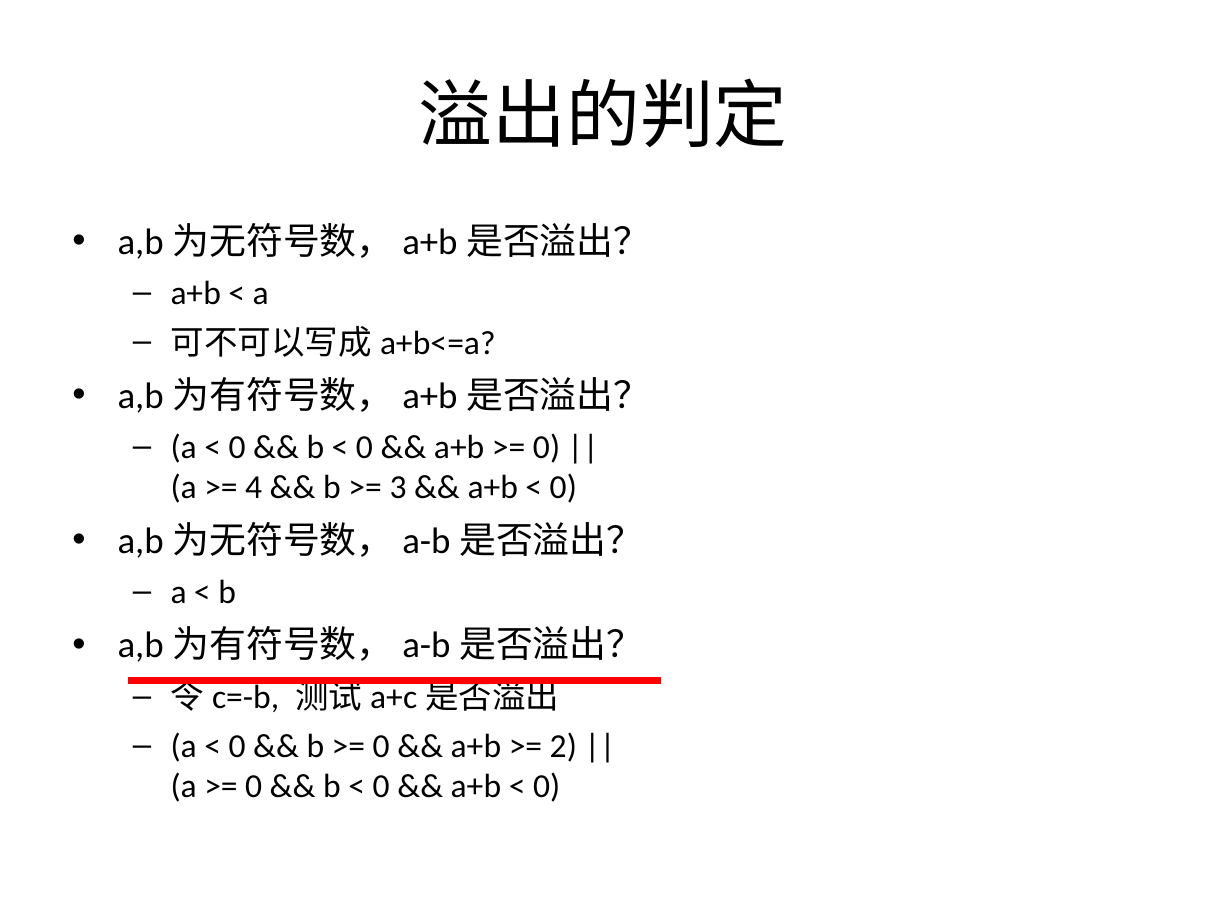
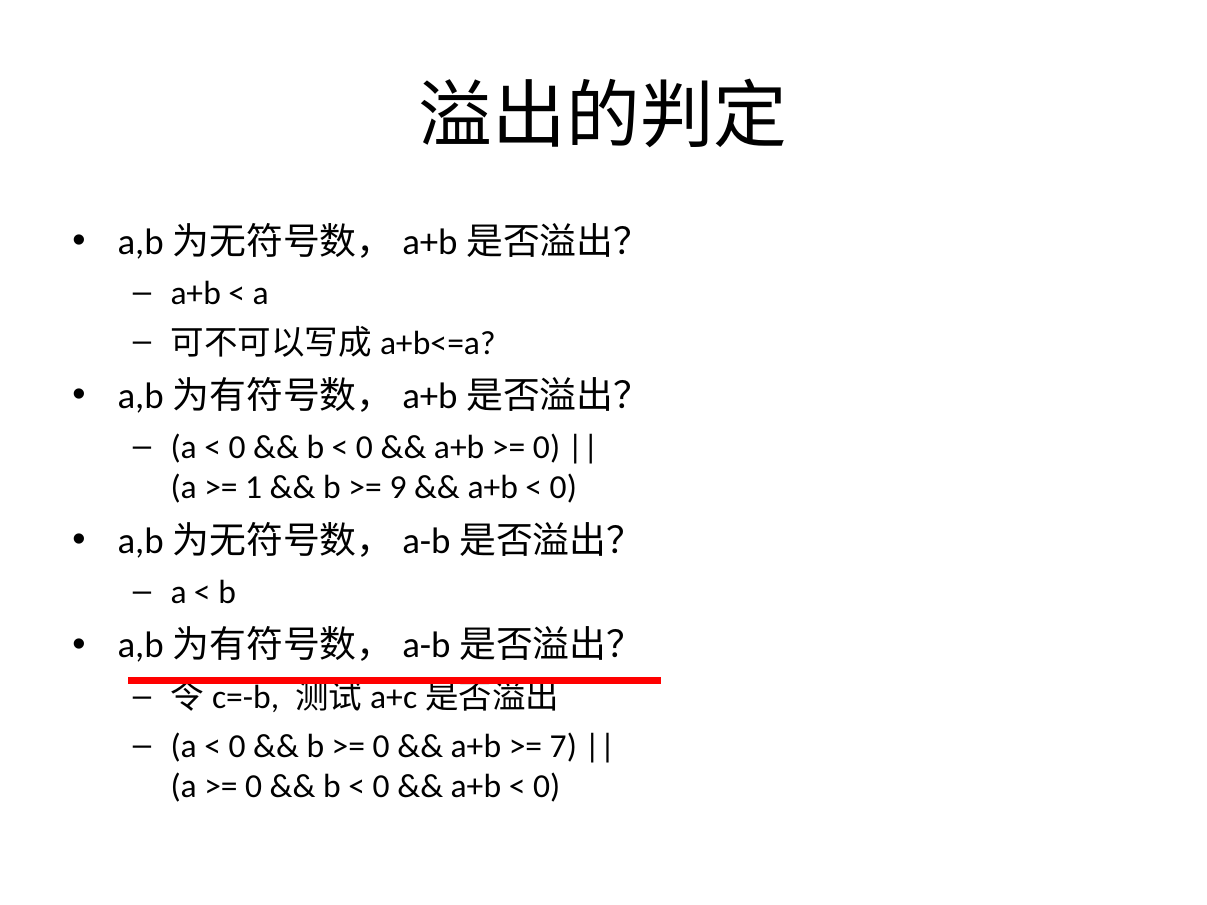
4: 4 -> 1
3: 3 -> 9
2: 2 -> 7
